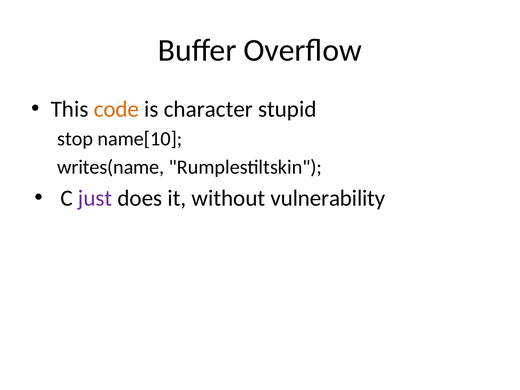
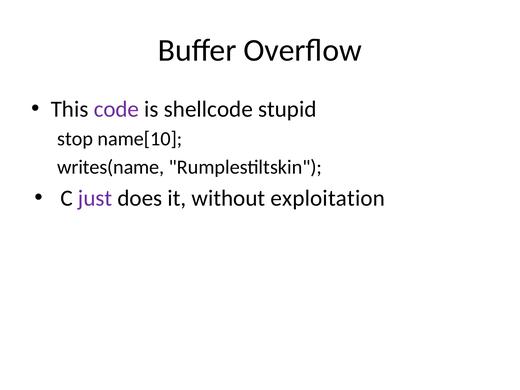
code colour: orange -> purple
character: character -> shellcode
vulnerability: vulnerability -> exploitation
